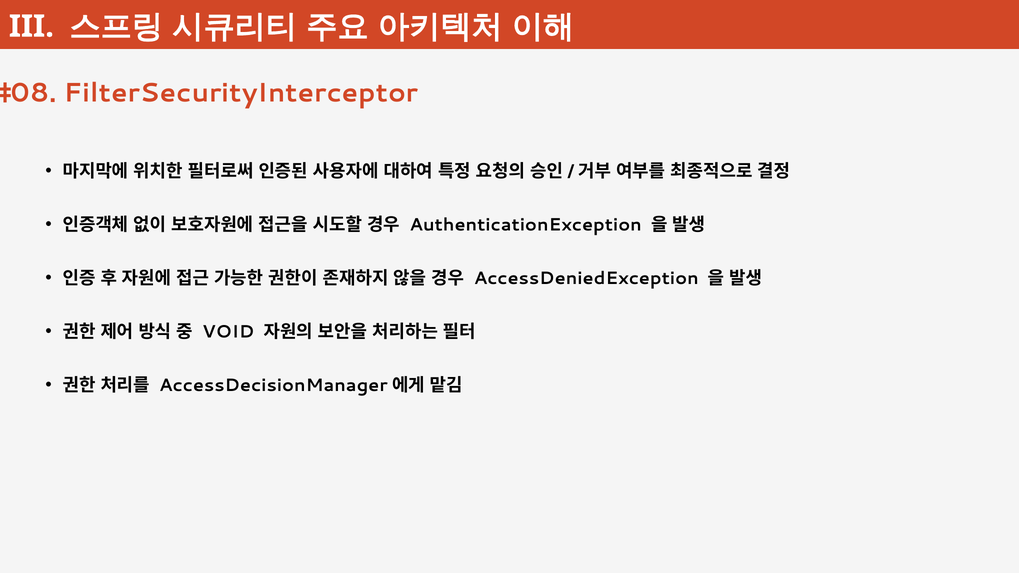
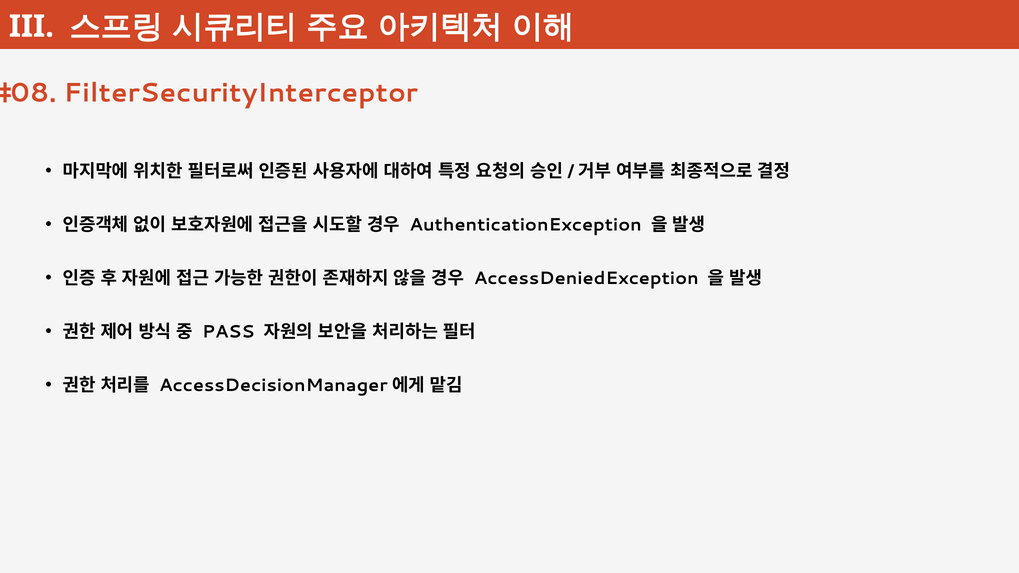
VOID: VOID -> PASS
